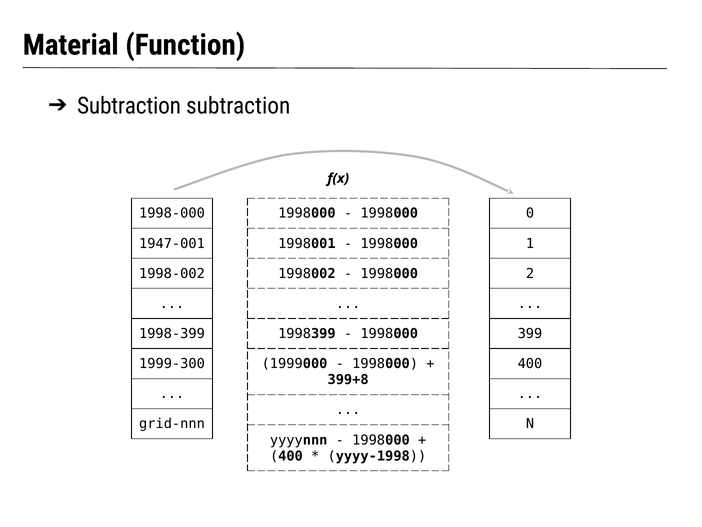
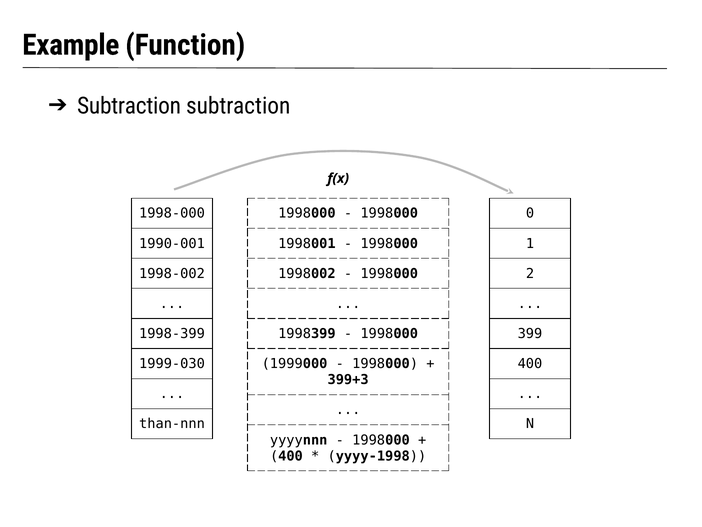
Material: Material -> Example
1947-001: 1947-001 -> 1990-001
1999-300: 1999-300 -> 1999-030
399+8: 399+8 -> 399+3
grid-nnn: grid-nnn -> than-nnn
